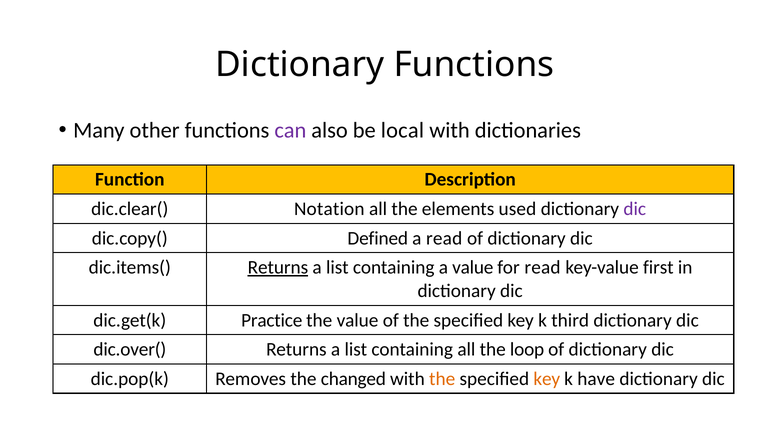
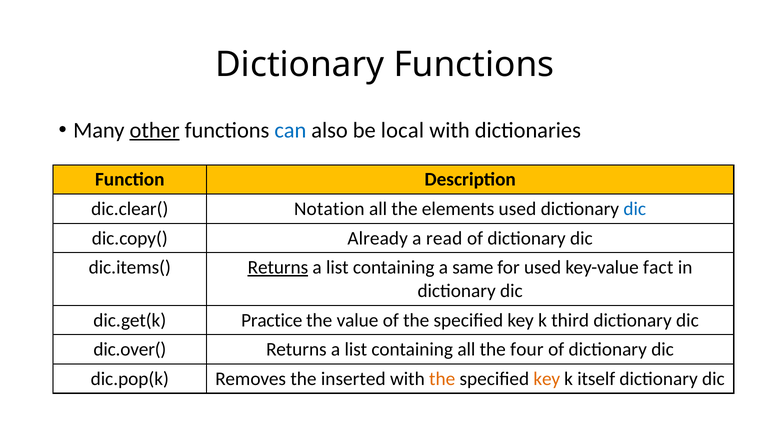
other underline: none -> present
can colour: purple -> blue
dic at (635, 209) colour: purple -> blue
Defined: Defined -> Already
a value: value -> same
for read: read -> used
first: first -> fact
loop: loop -> four
changed: changed -> inserted
have: have -> itself
